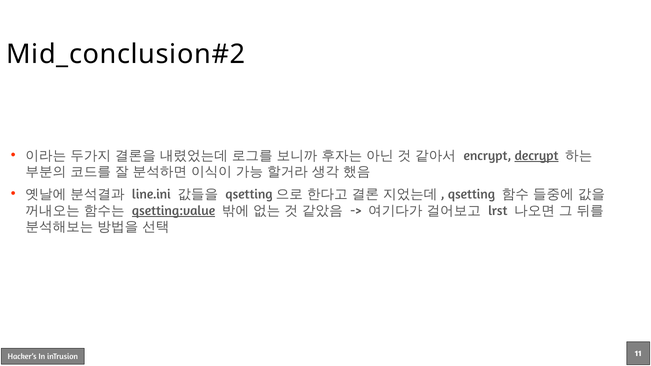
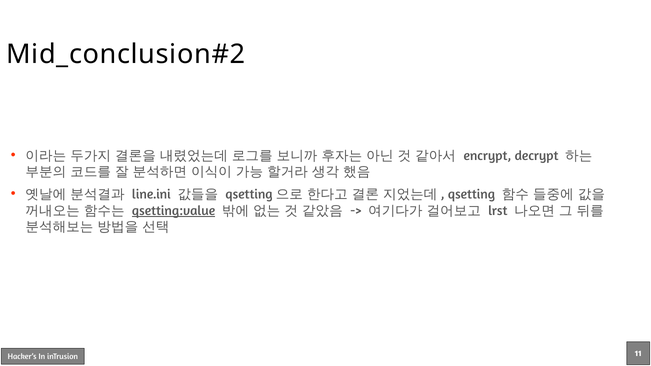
decrypt underline: present -> none
